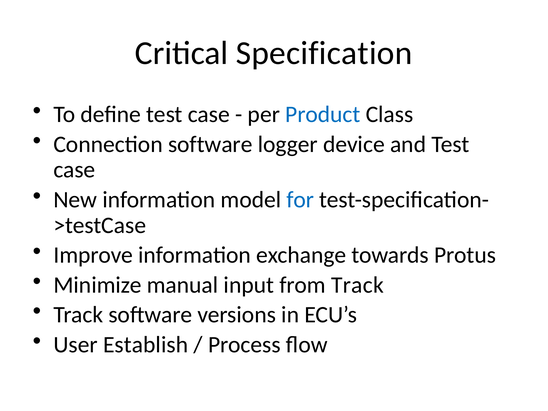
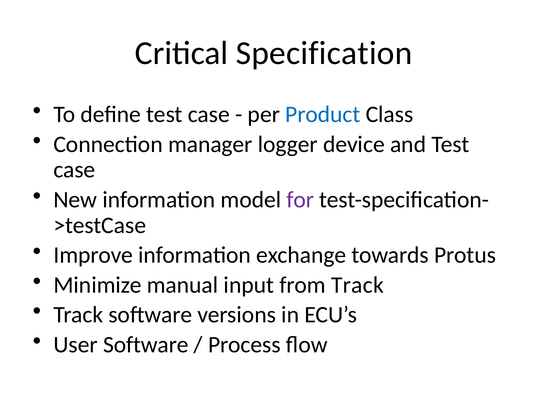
Connection software: software -> manager
for colour: blue -> purple
User Establish: Establish -> Software
